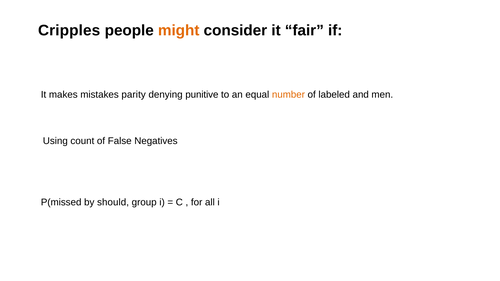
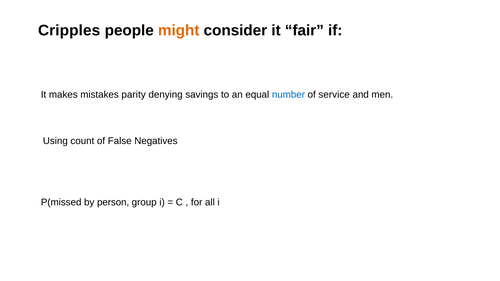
punitive: punitive -> savings
number colour: orange -> blue
labeled: labeled -> service
should: should -> person
